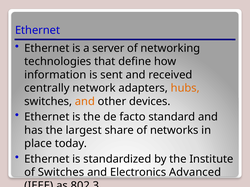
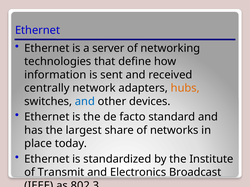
and at (85, 102) colour: orange -> blue
of Switches: Switches -> Transmit
Advanced: Advanced -> Broadcast
